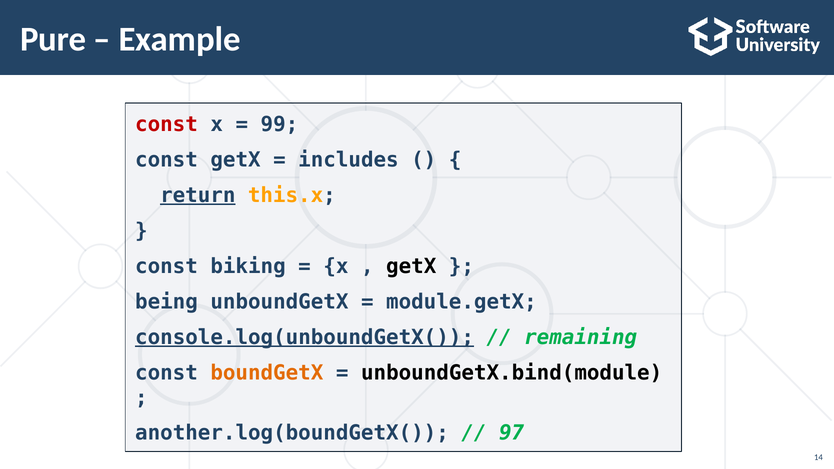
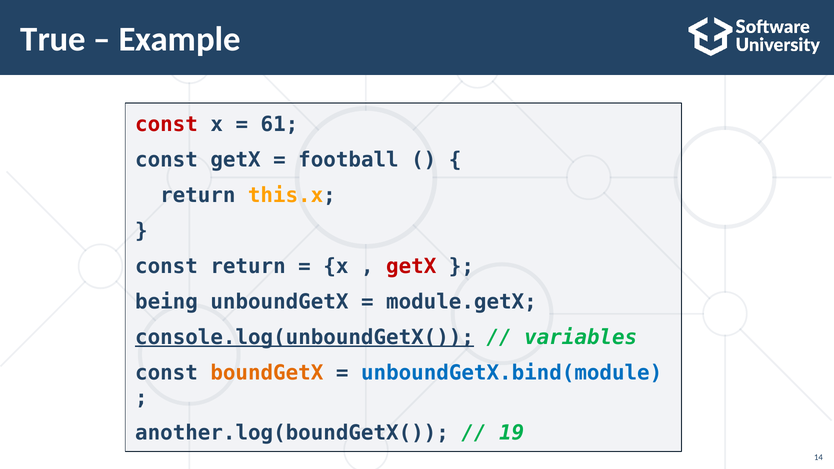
Pure: Pure -> True
99: 99 -> 61
includes: includes -> football
return at (198, 195) underline: present -> none
const biking: biking -> return
getX at (411, 266) colour: black -> red
remaining: remaining -> variables
unboundGetX.bind(module colour: black -> blue
97: 97 -> 19
